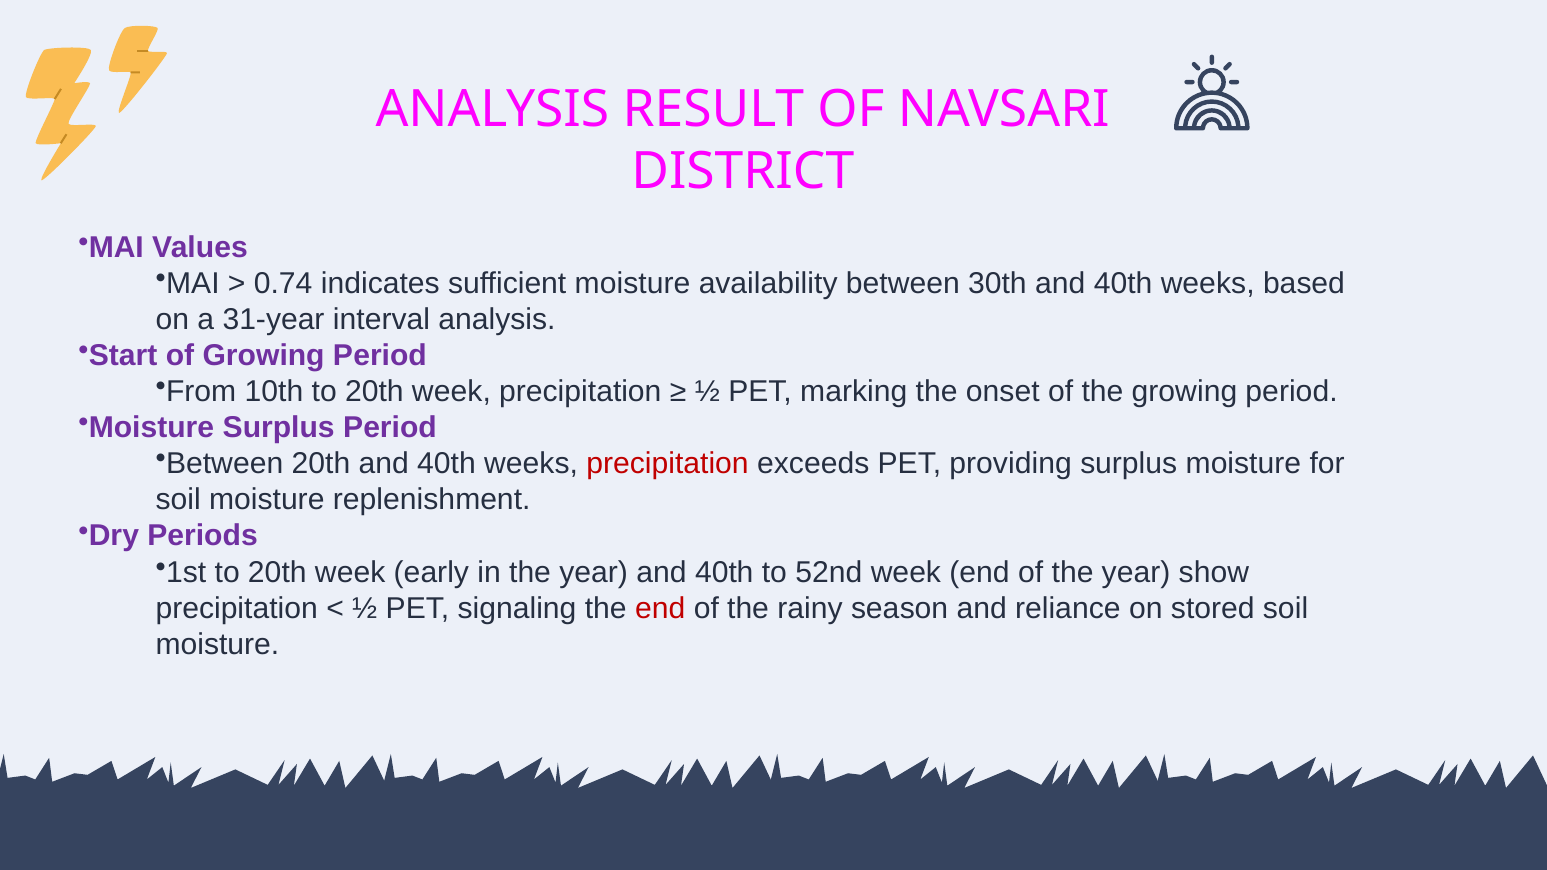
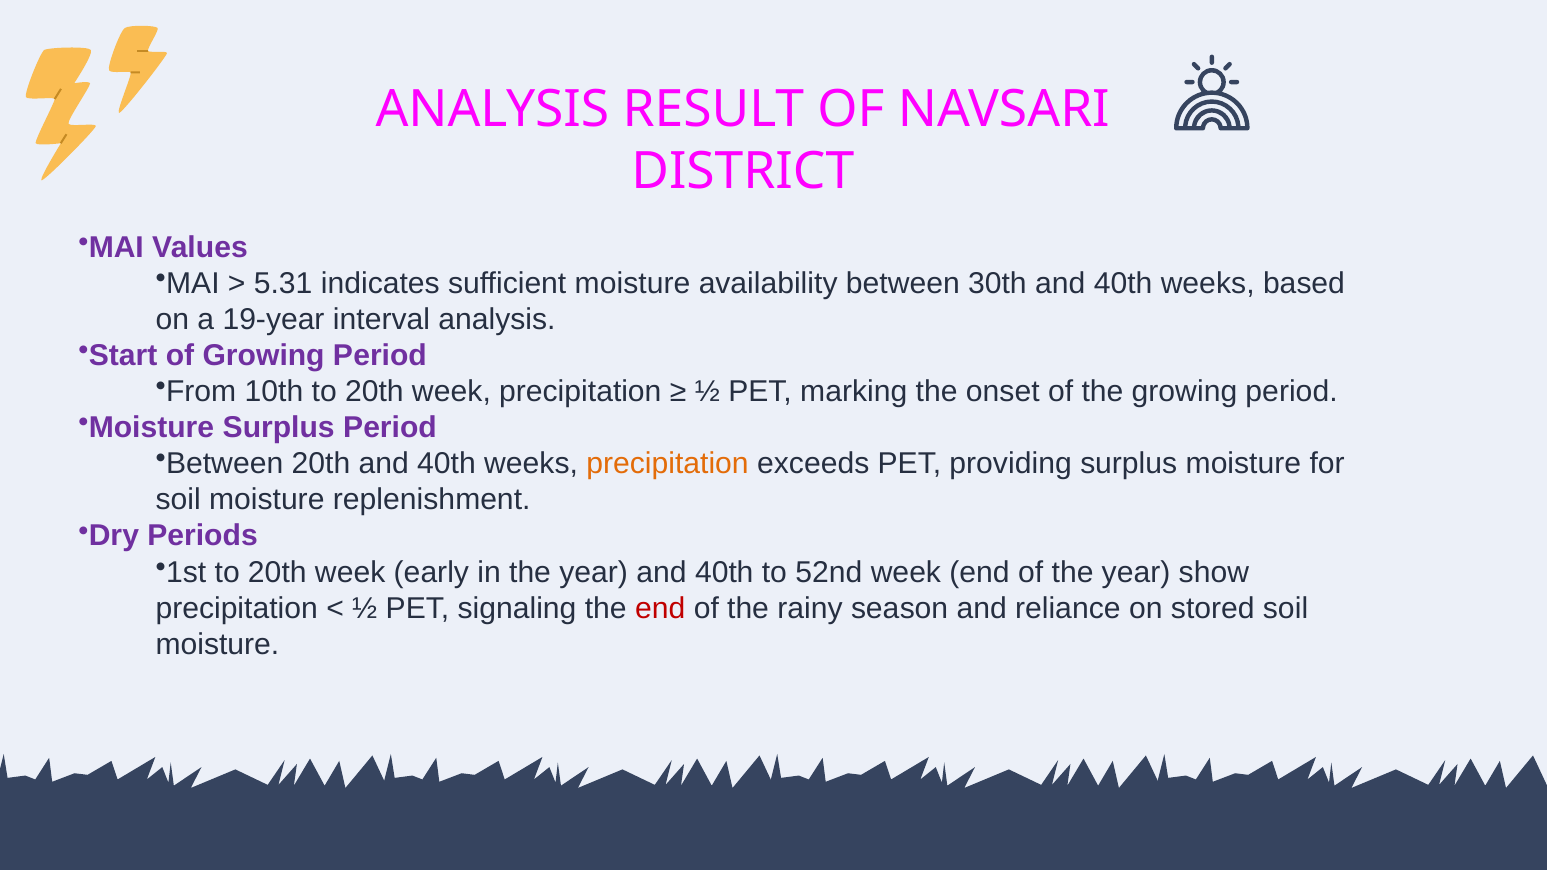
0.74: 0.74 -> 5.31
31-year: 31-year -> 19-year
precipitation at (667, 464) colour: red -> orange
